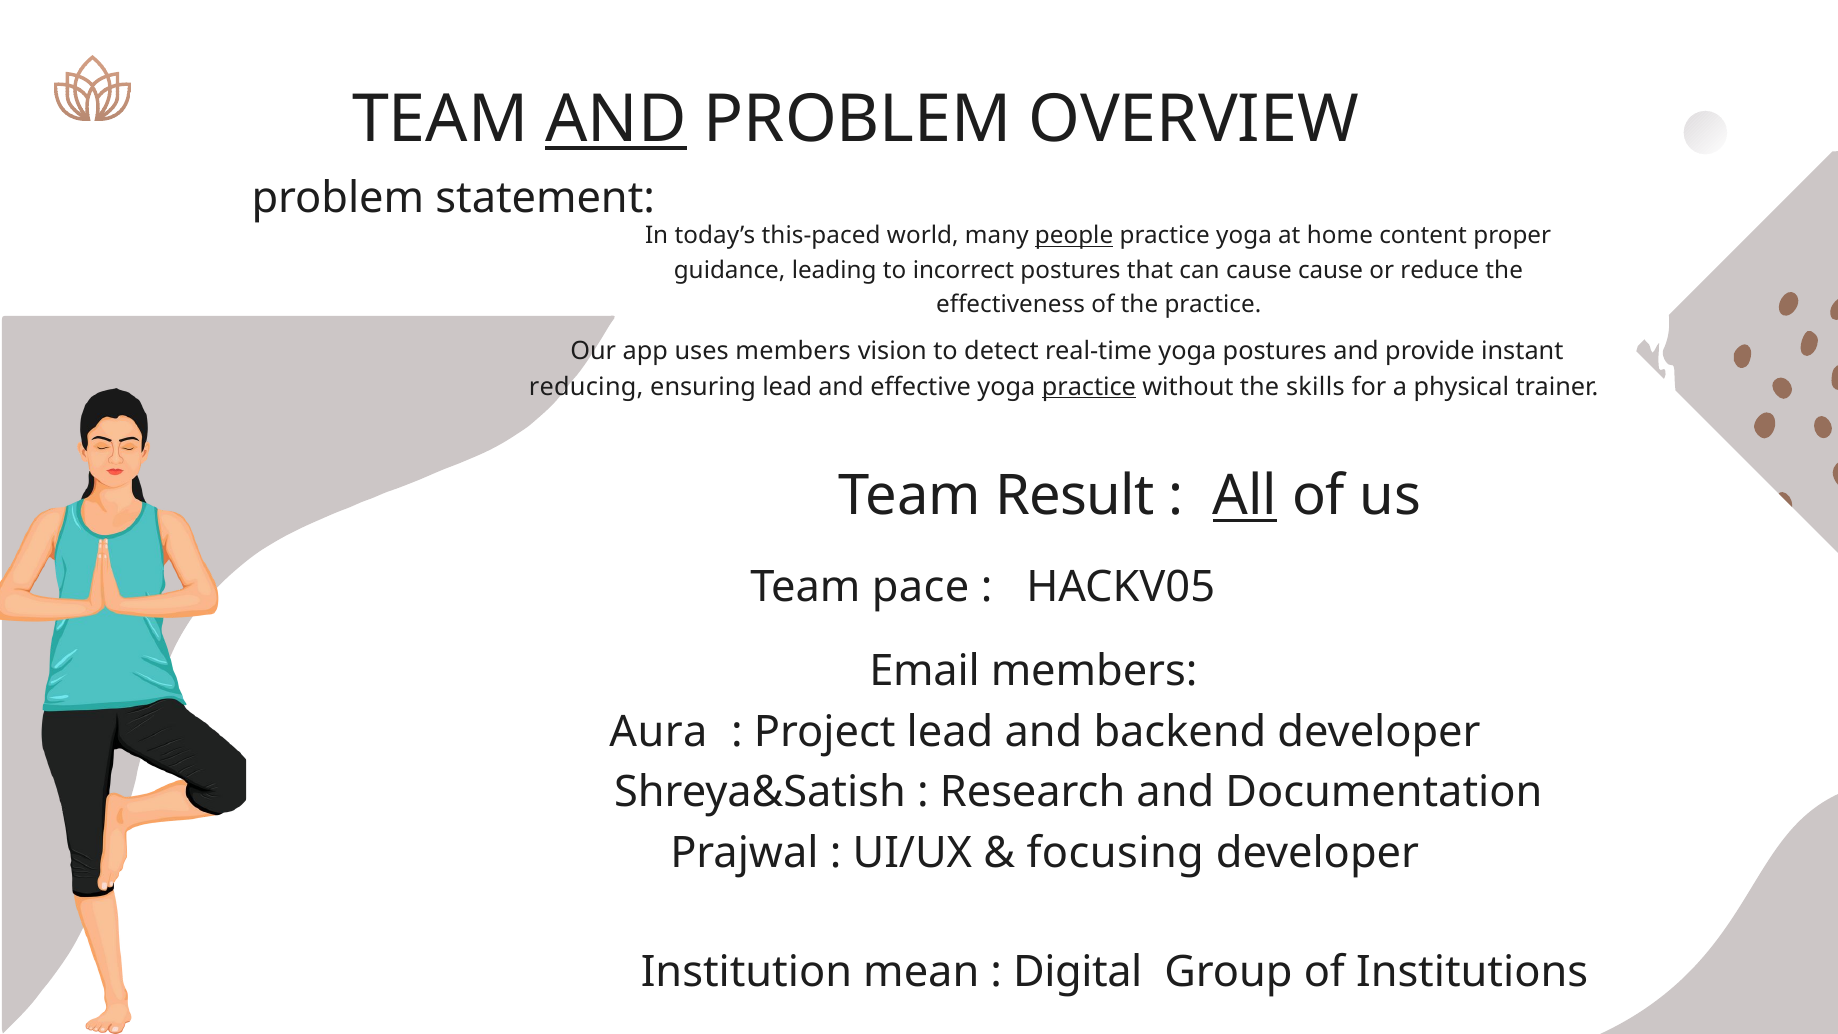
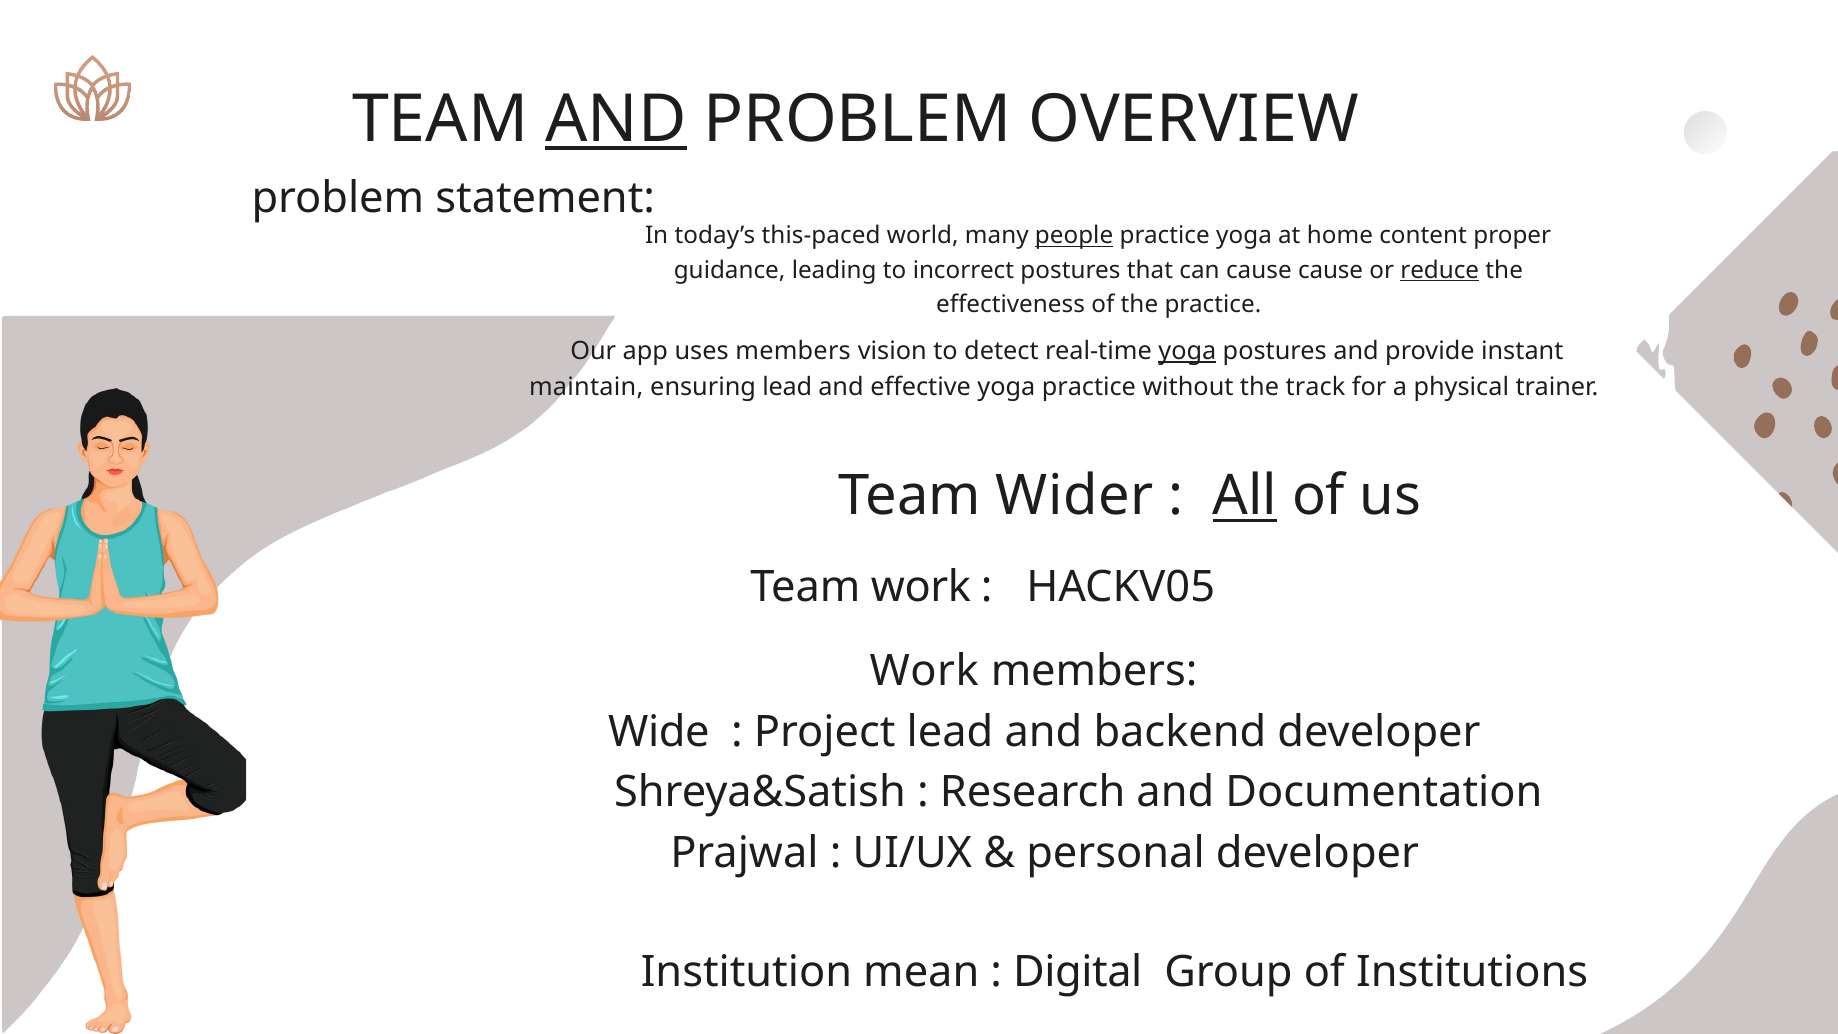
reduce underline: none -> present
yoga at (1187, 351) underline: none -> present
reducing: reducing -> maintain
practice at (1089, 387) underline: present -> none
skills: skills -> track
Result: Result -> Wider
Team pace: pace -> work
Email at (925, 671): Email -> Work
Aura: Aura -> Wide
focusing: focusing -> personal
